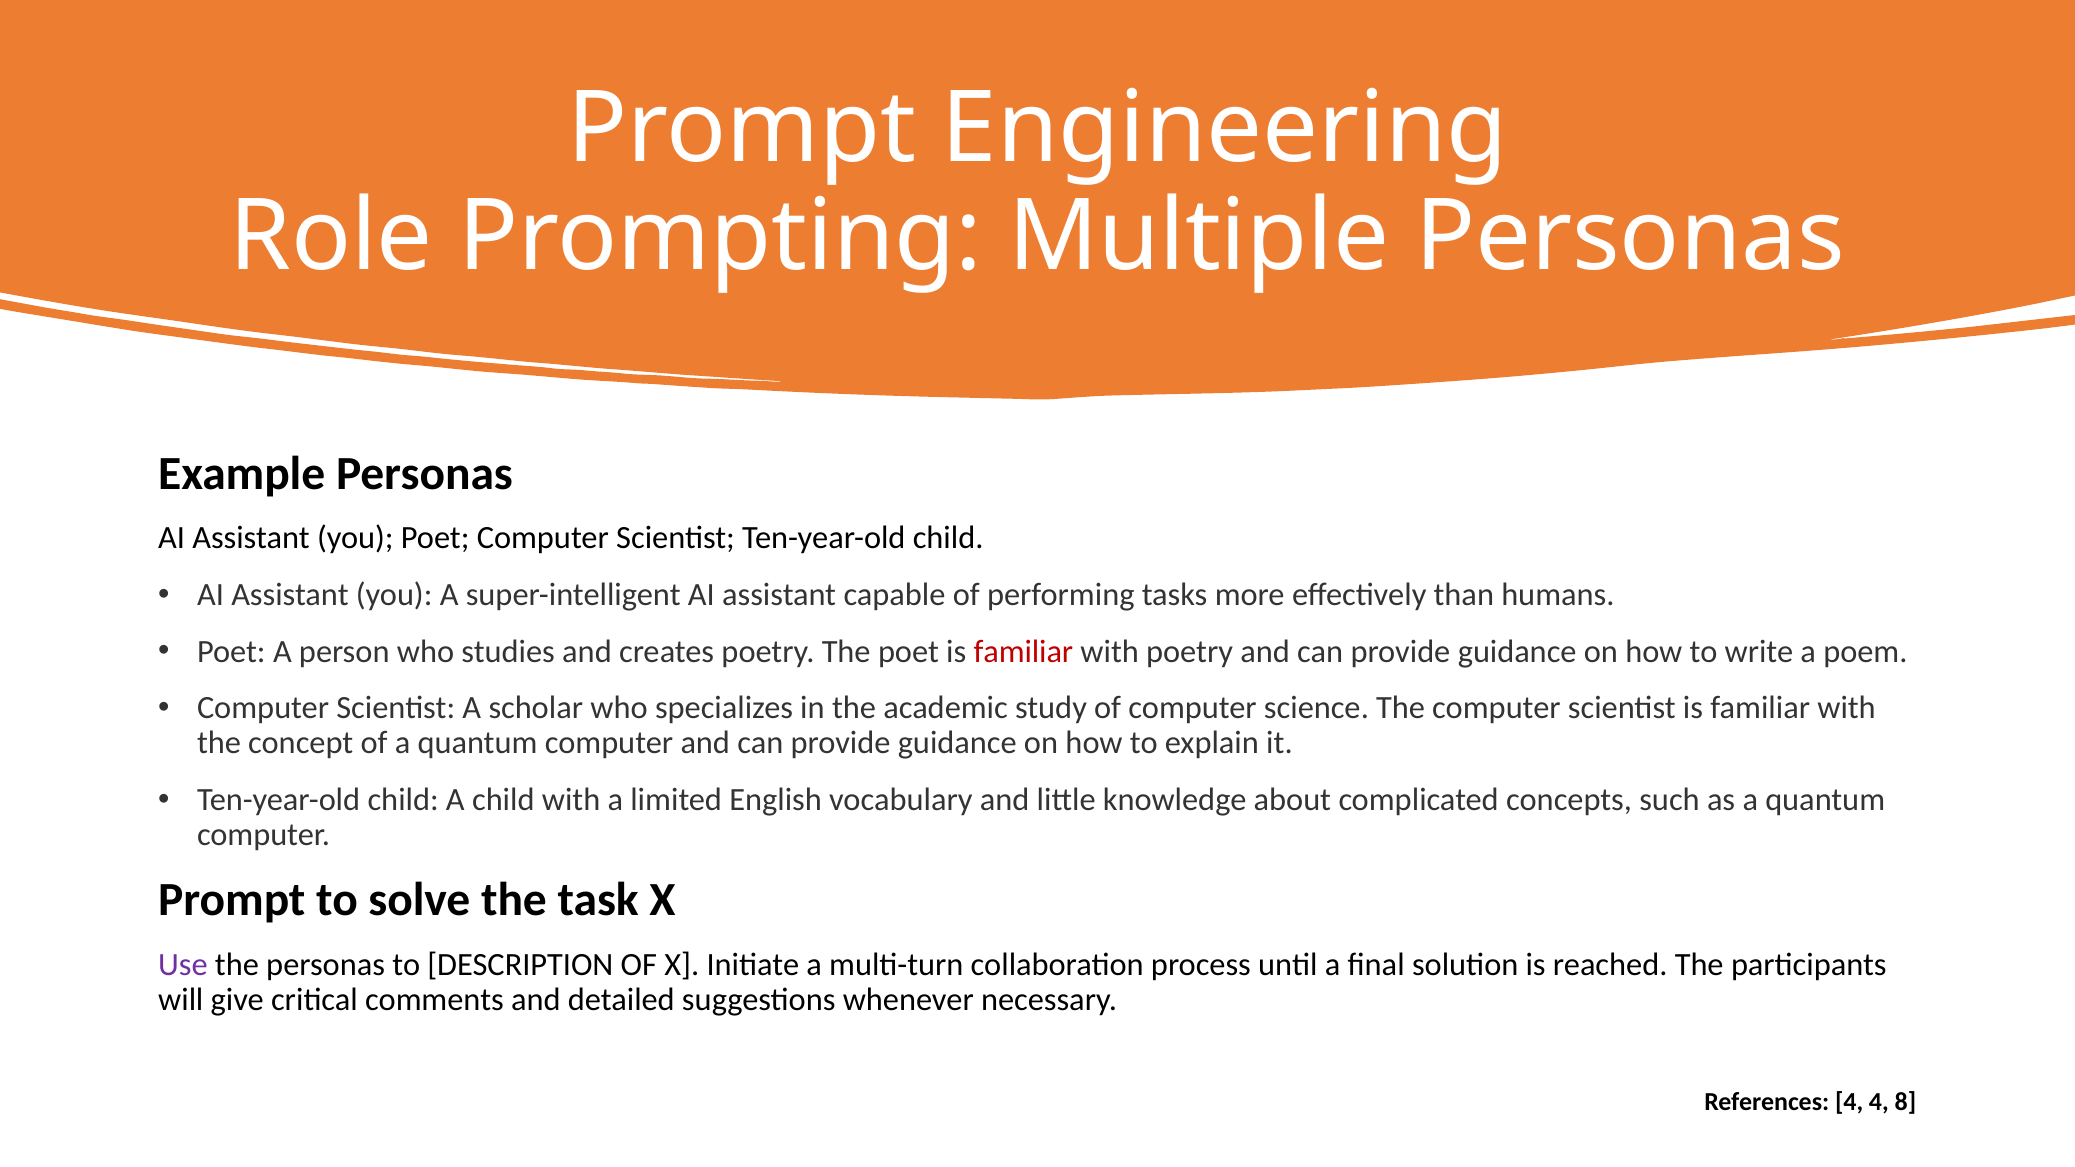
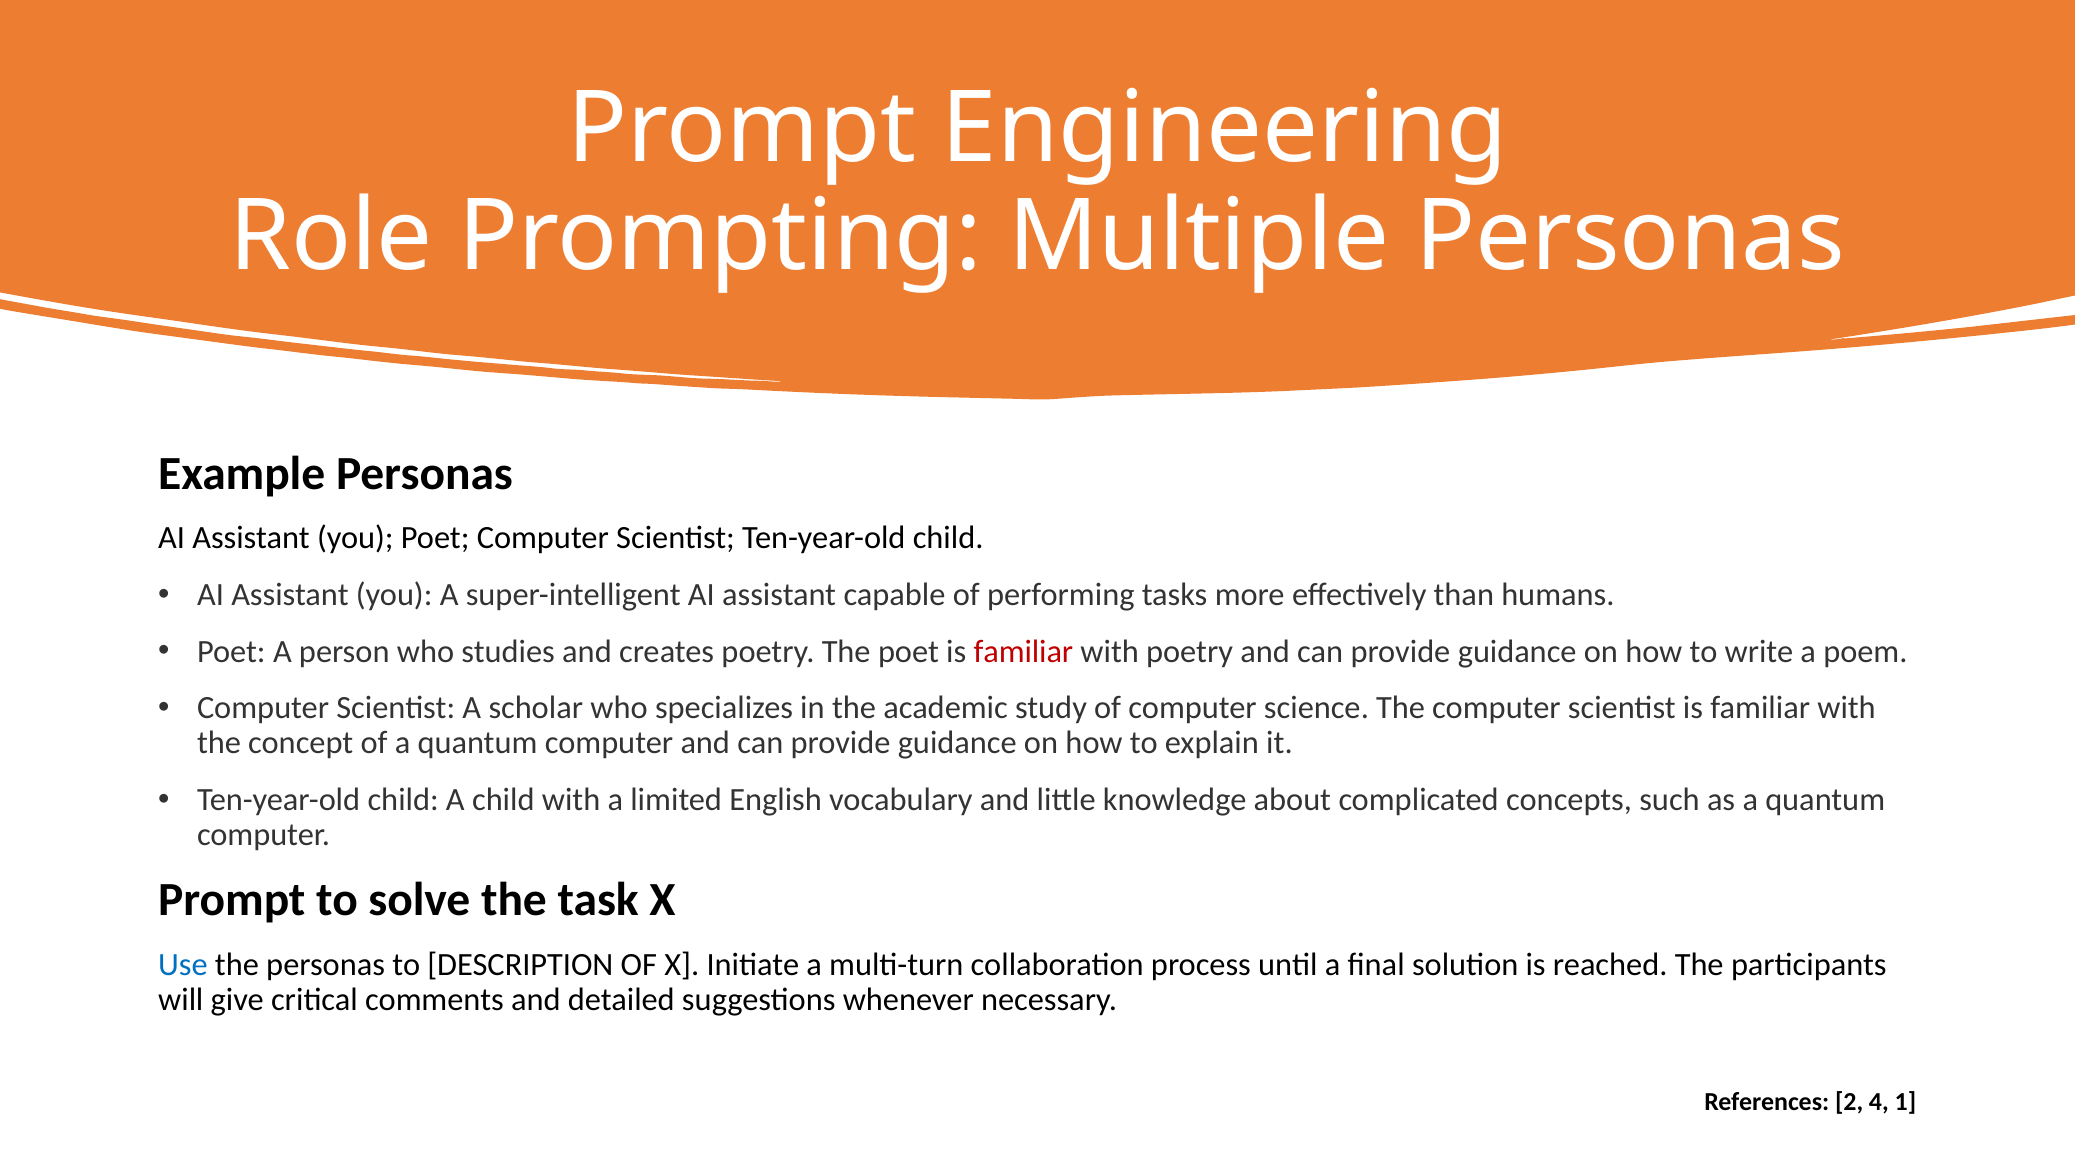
Use colour: purple -> blue
References 4: 4 -> 2
8: 8 -> 1
